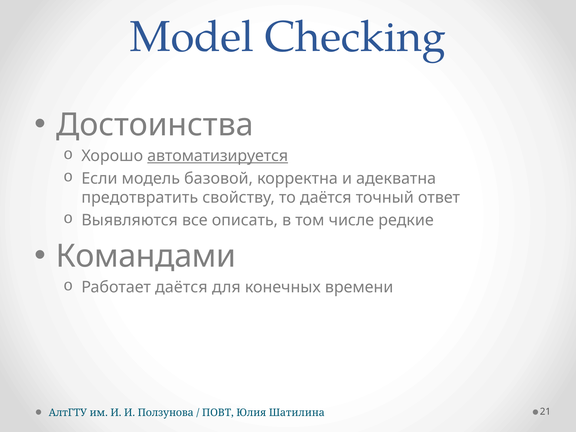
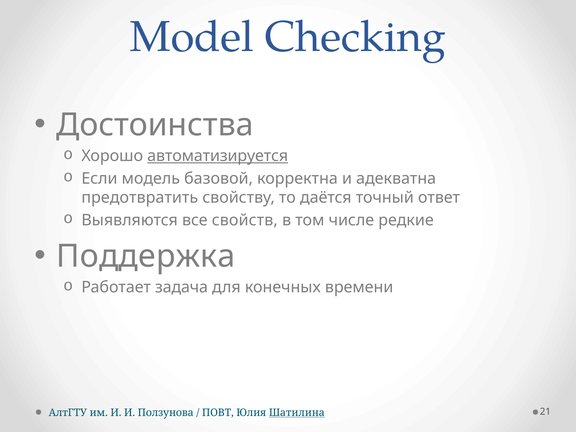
описать: описать -> свойств
Командами: Командами -> Поддержка
Работает даётся: даётся -> задача
Шатилина underline: none -> present
